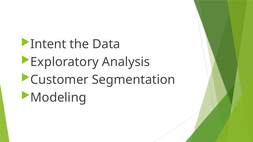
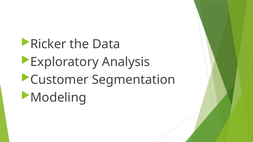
Intent: Intent -> Ricker
